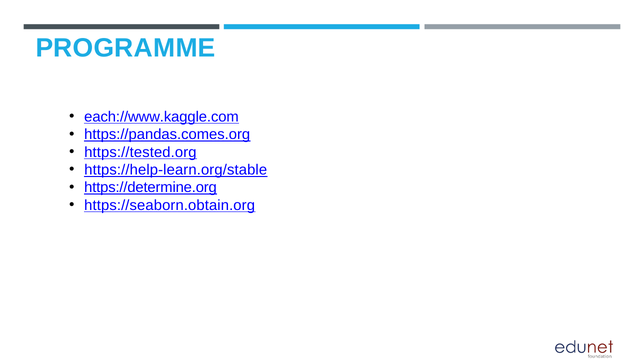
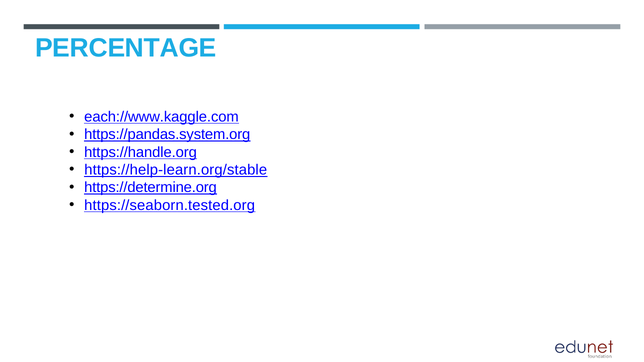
PROGRAMME: PROGRAMME -> PERCENTAGE
https://pandas.comes.org: https://pandas.comes.org -> https://pandas.system.org
https://tested.org: https://tested.org -> https://handle.org
https://seaborn.obtain.org: https://seaborn.obtain.org -> https://seaborn.tested.org
